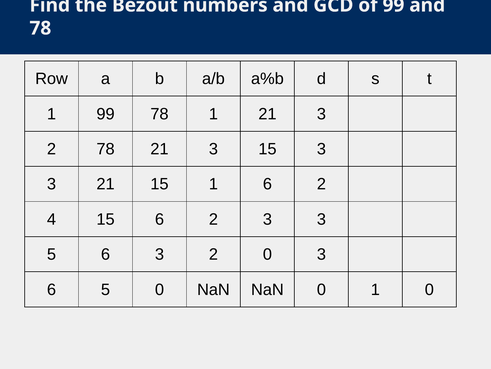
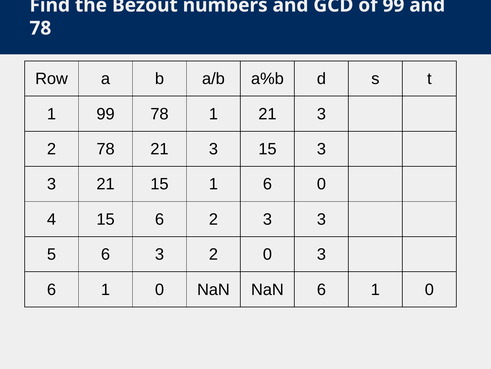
1 6 2: 2 -> 0
5 at (106, 289): 5 -> 1
NaN 0: 0 -> 6
